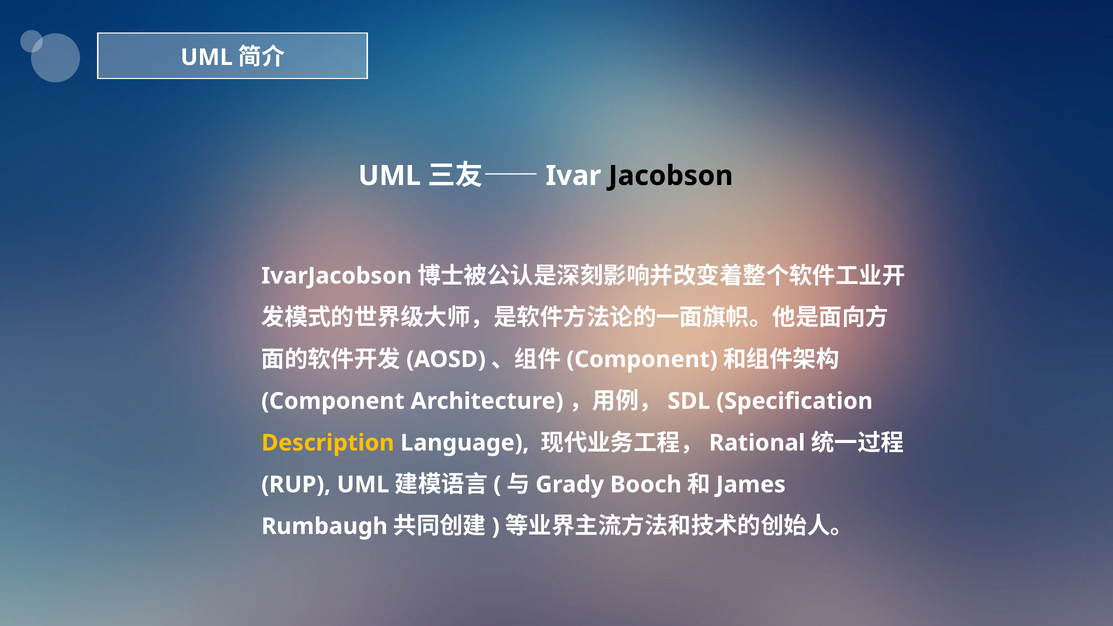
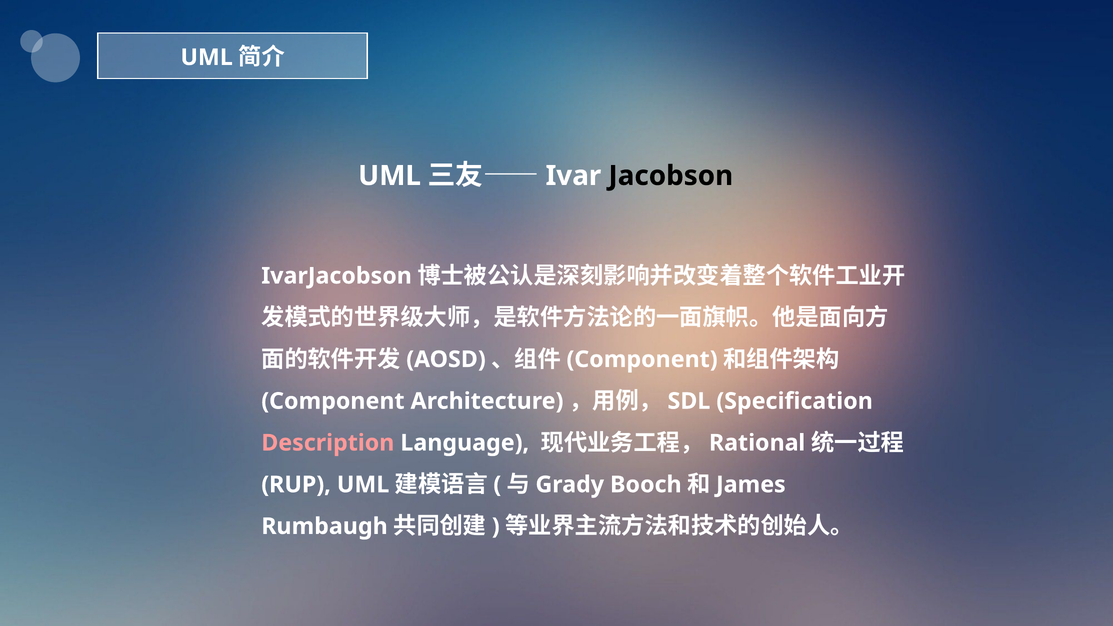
Description colour: yellow -> pink
